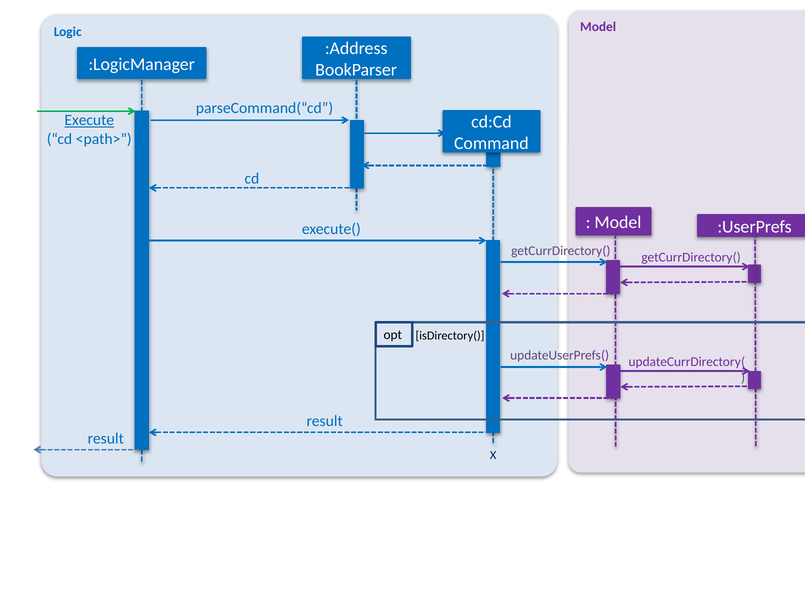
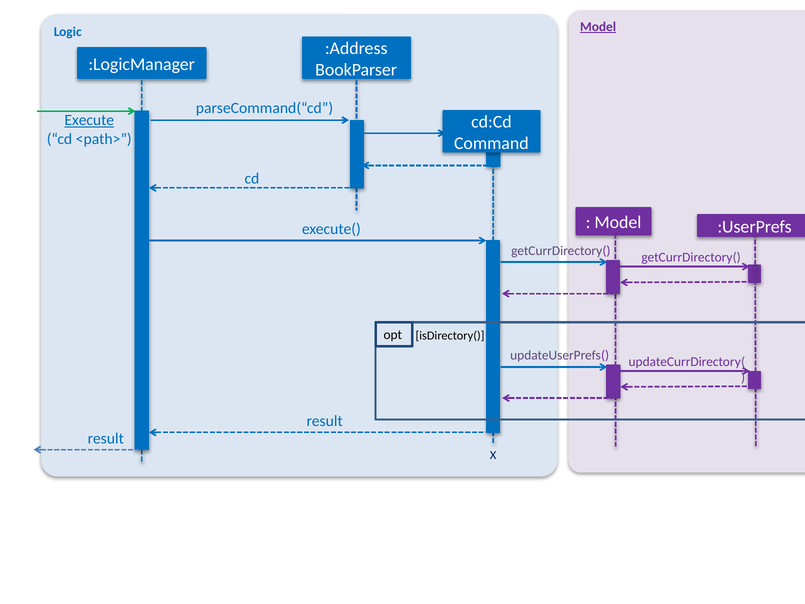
Model at (598, 27) underline: none -> present
